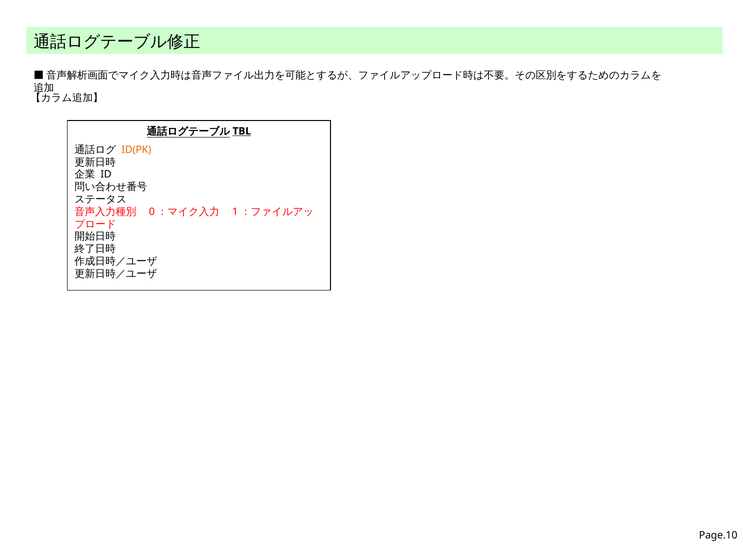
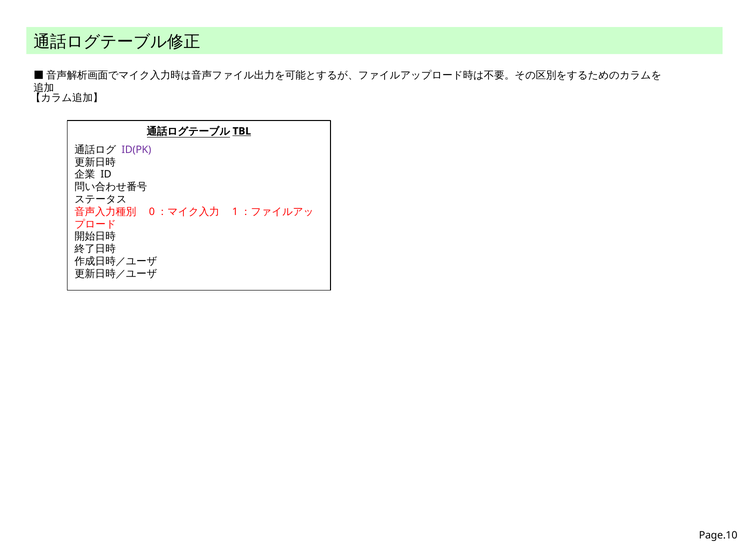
ID(PK colour: orange -> purple
